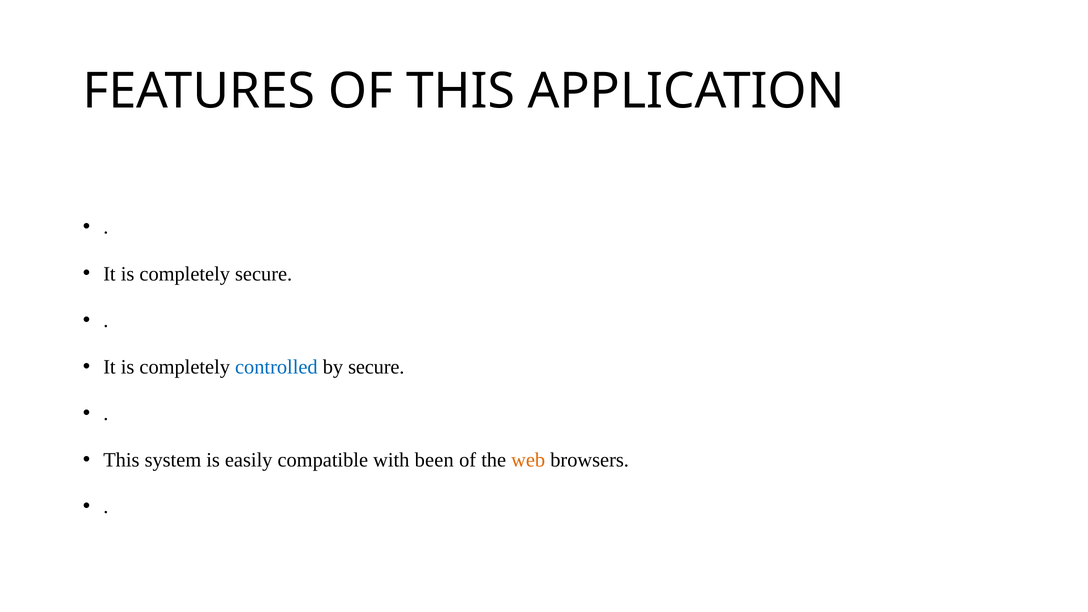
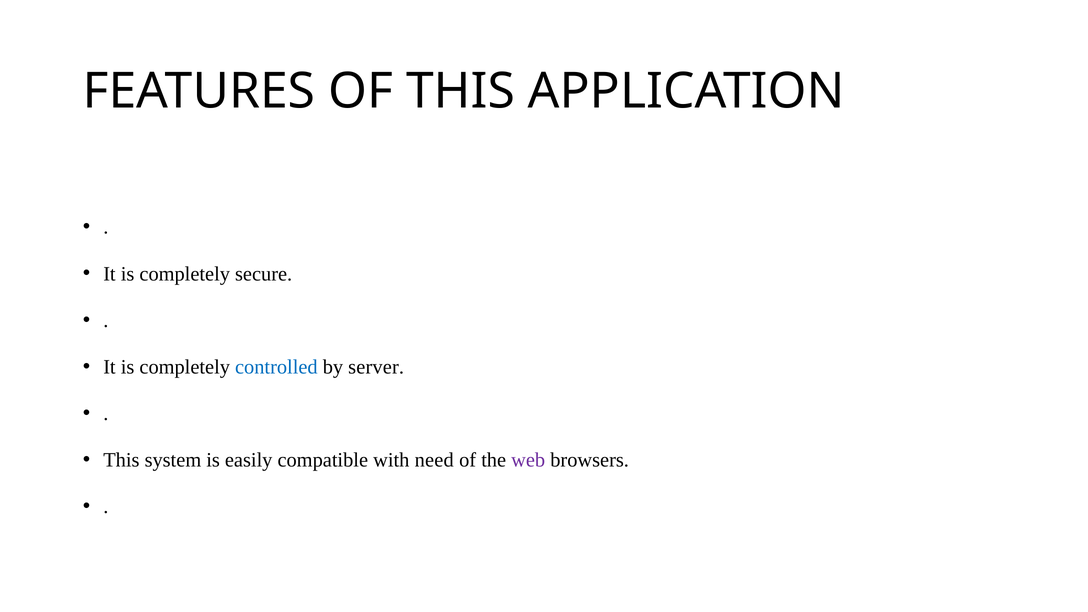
by secure: secure -> server
been: been -> need
web colour: orange -> purple
